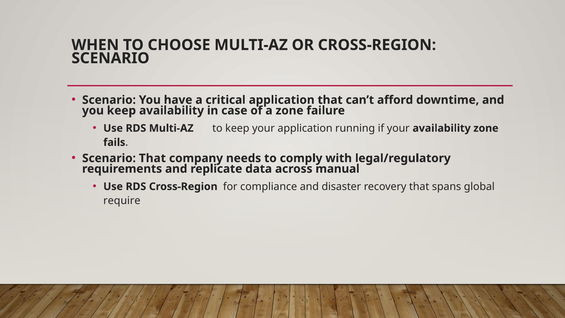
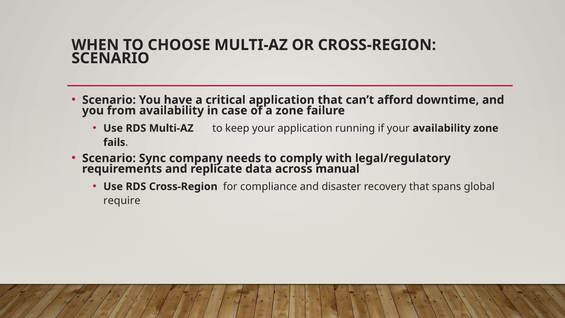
you keep: keep -> from
Scenario That: That -> Sync
